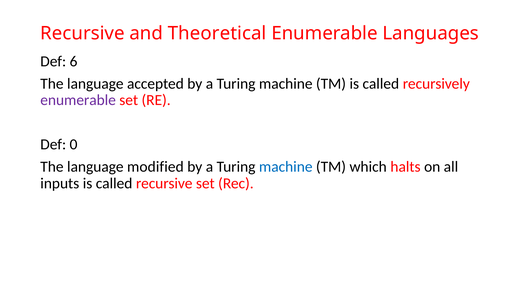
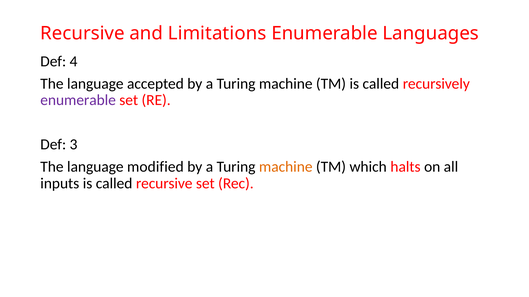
Theoretical: Theoretical -> Limitations
6: 6 -> 4
0: 0 -> 3
machine at (286, 167) colour: blue -> orange
